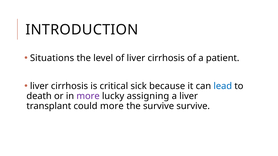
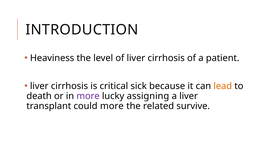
Situations: Situations -> Heaviness
lead colour: blue -> orange
the survive: survive -> related
